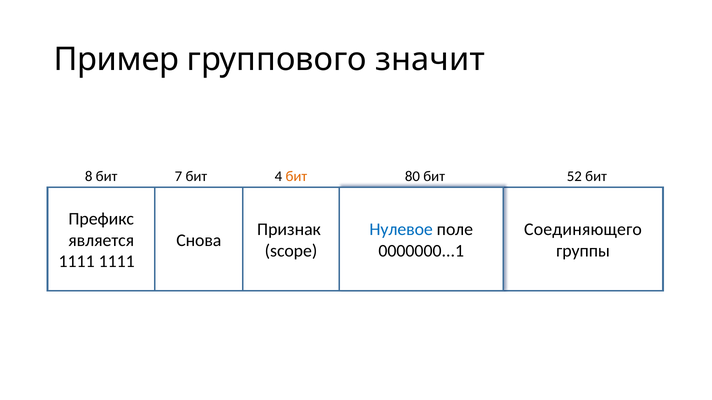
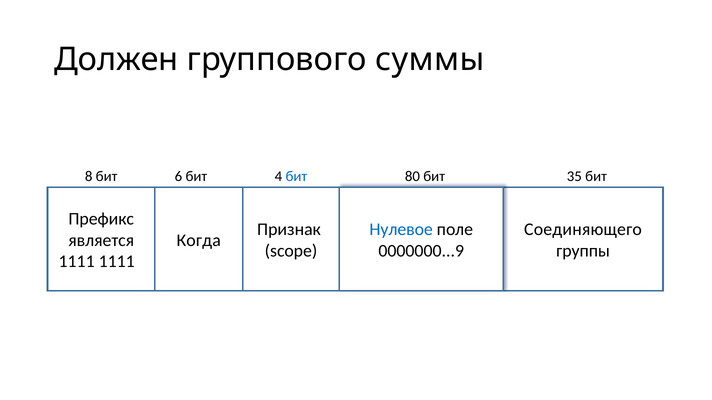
Пример: Пример -> Должен
значит: значит -> суммы
7: 7 -> 6
бит at (296, 177) colour: orange -> blue
52: 52 -> 35
Снова: Снова -> Когда
0000000...1: 0000000...1 -> 0000000...9
